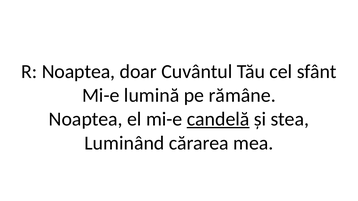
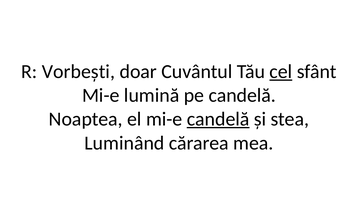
R Noaptea: Noaptea -> Vorbești
cel underline: none -> present
pe rămâne: rămâne -> candelă
